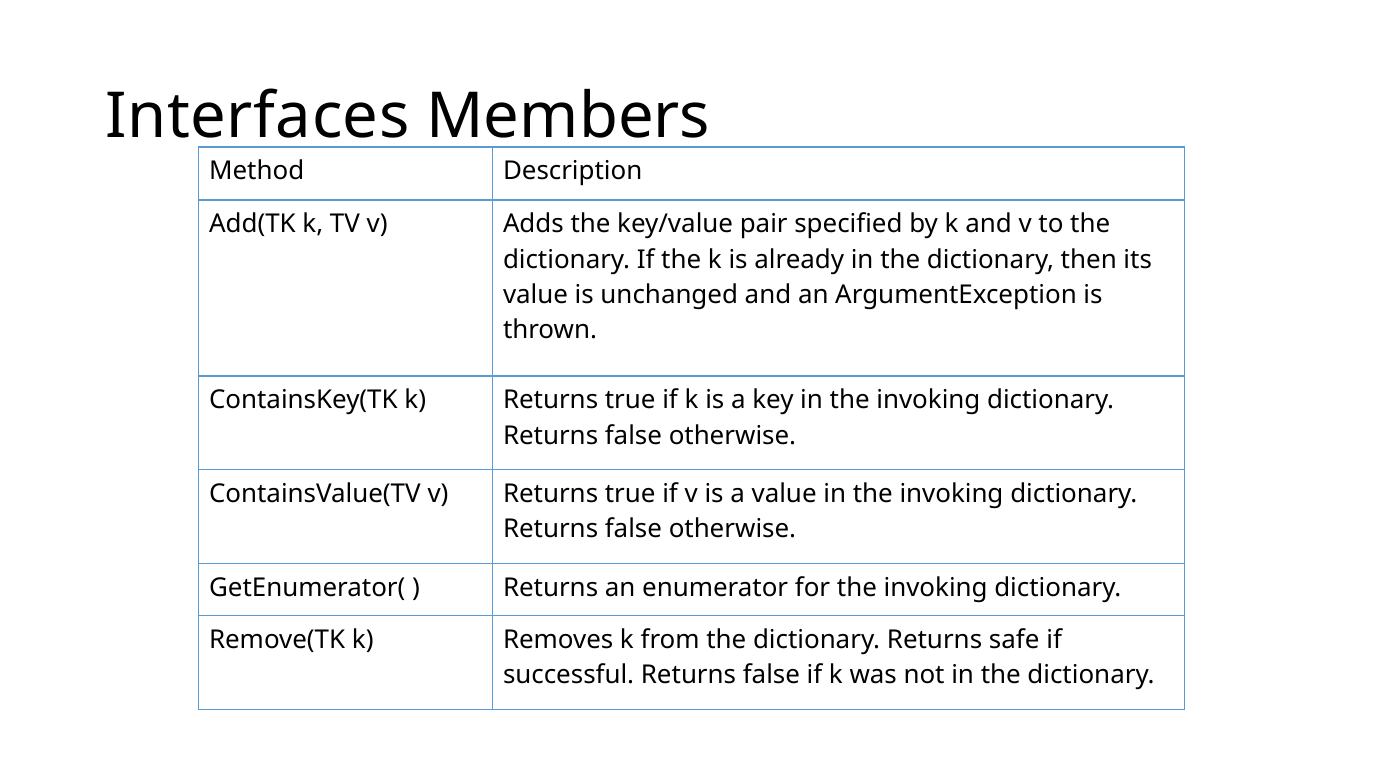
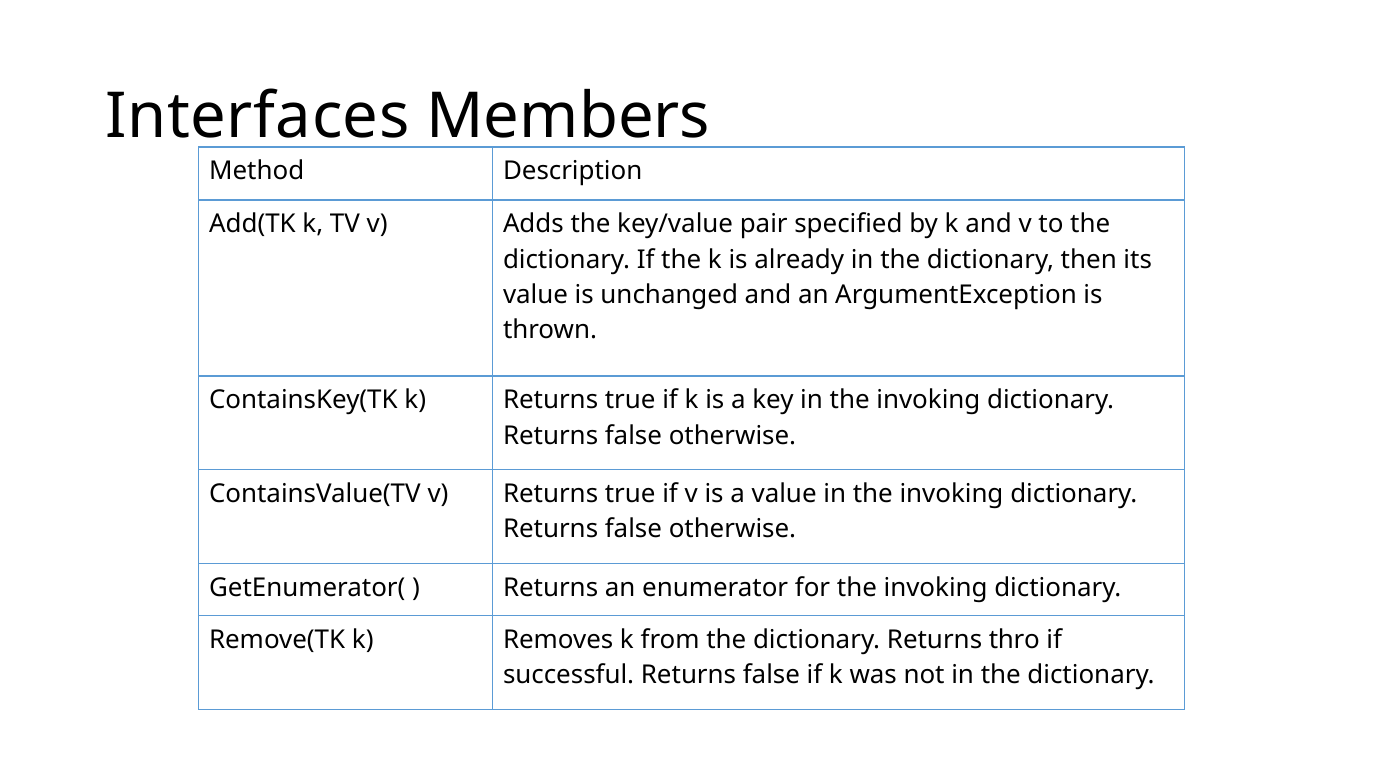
safe: safe -> thro
